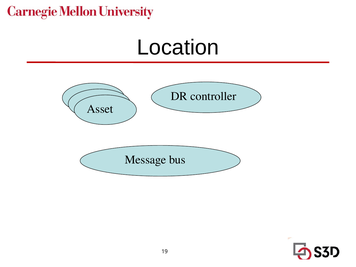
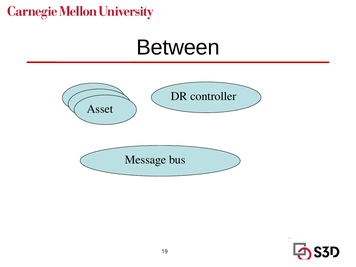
Location: Location -> Between
